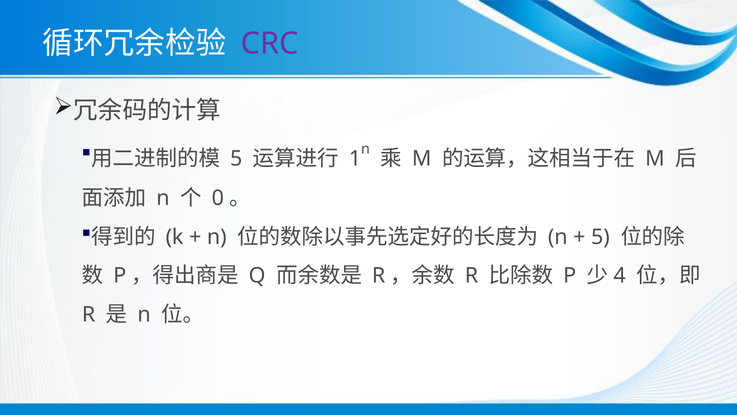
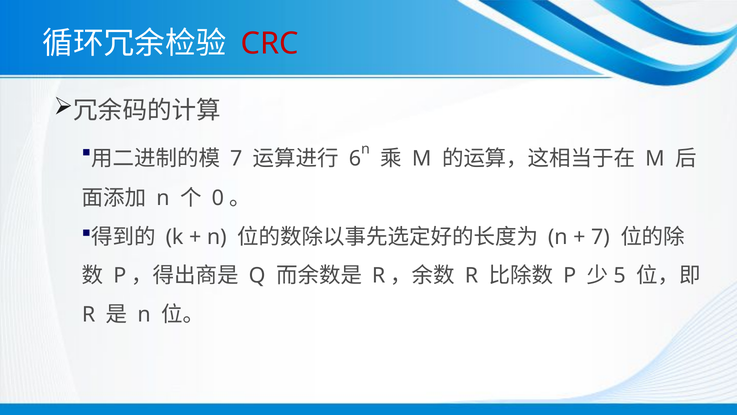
CRC colour: purple -> red
5 at (236, 159): 5 -> 7
1: 1 -> 6
5 at (600, 237): 5 -> 7
4: 4 -> 5
